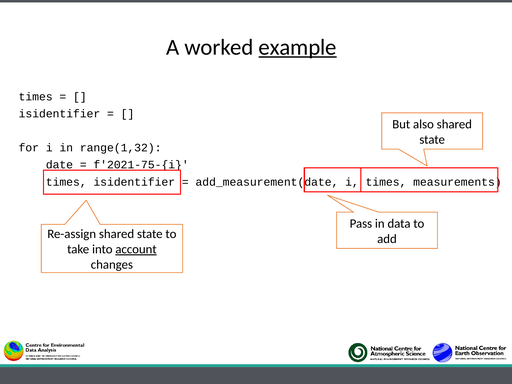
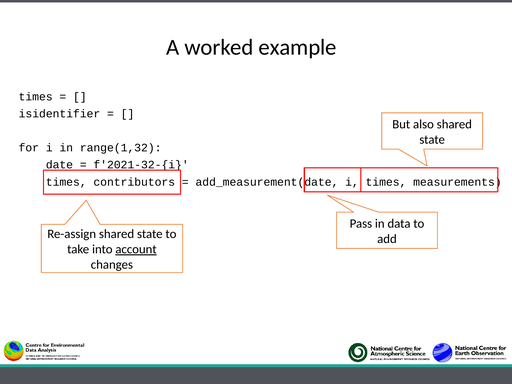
example underline: present -> none
f'2021-75-{i: f'2021-75-{i -> f'2021-32-{i
times isidentifier: isidentifier -> contributors
